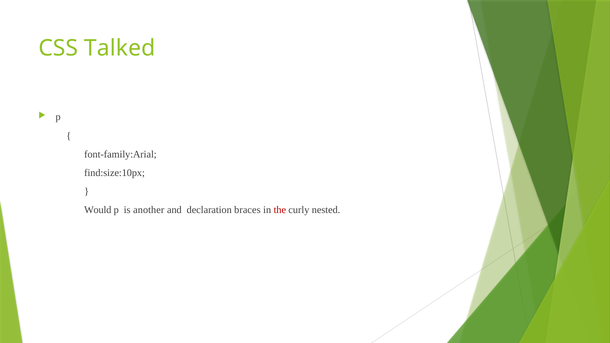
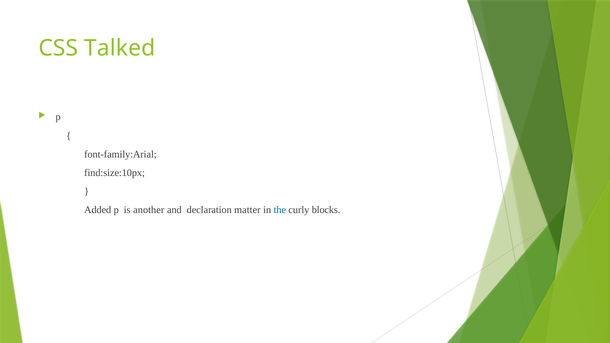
Would: Would -> Added
braces: braces -> matter
the colour: red -> blue
nested: nested -> blocks
